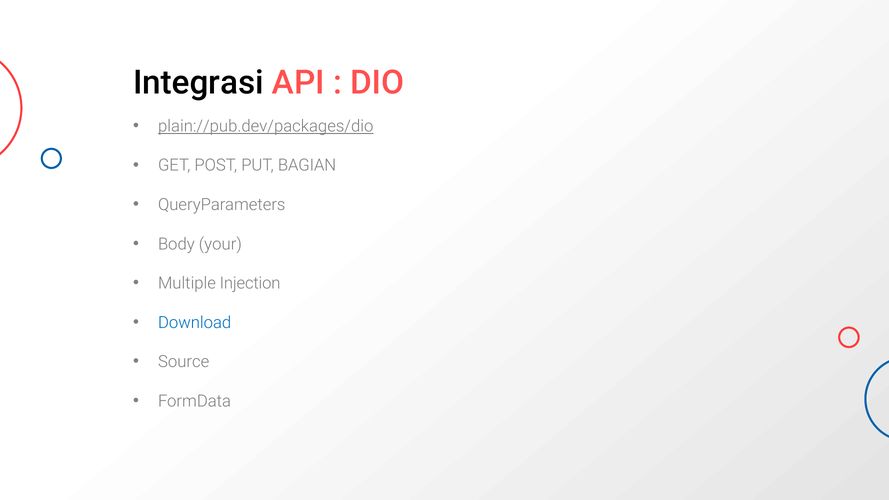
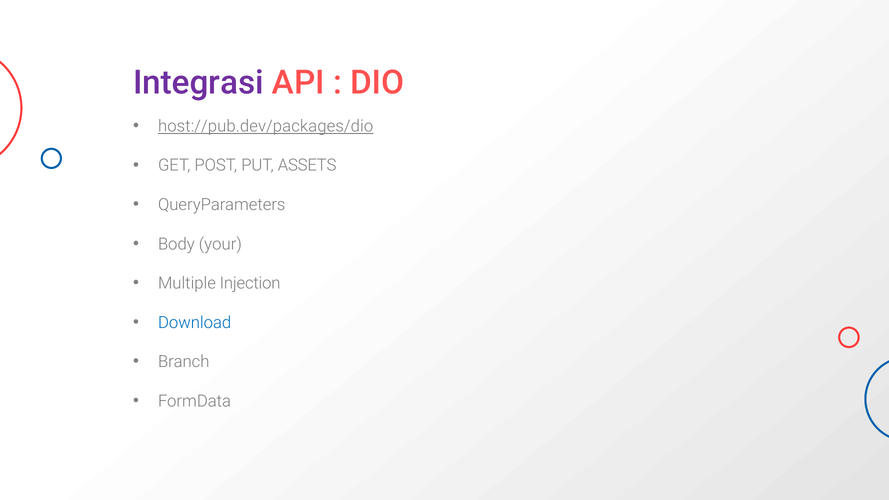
Integrasi colour: black -> purple
plain://pub.dev/packages/dio: plain://pub.dev/packages/dio -> host://pub.dev/packages/dio
BAGIAN: BAGIAN -> ASSETS
Source: Source -> Branch
